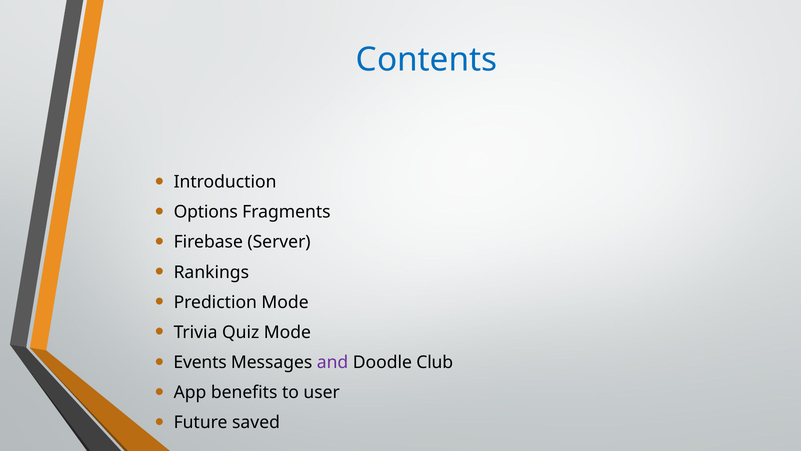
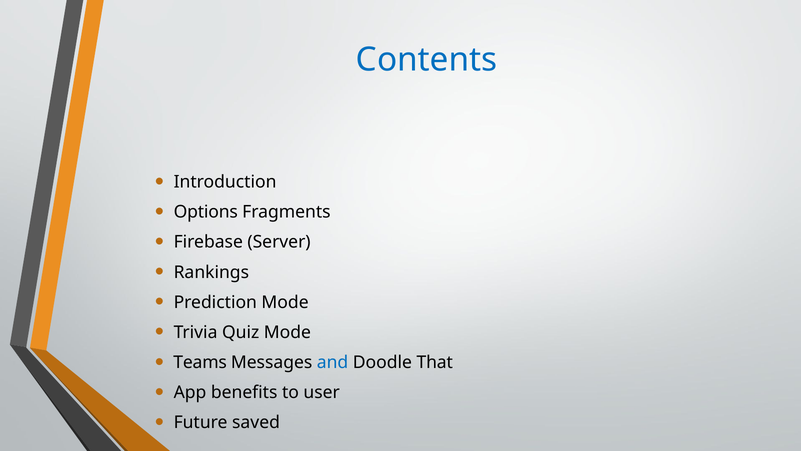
Events: Events -> Teams
and colour: purple -> blue
Club: Club -> That
